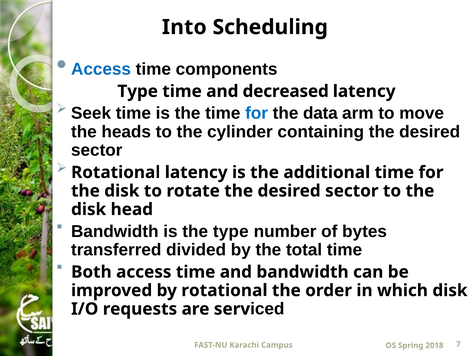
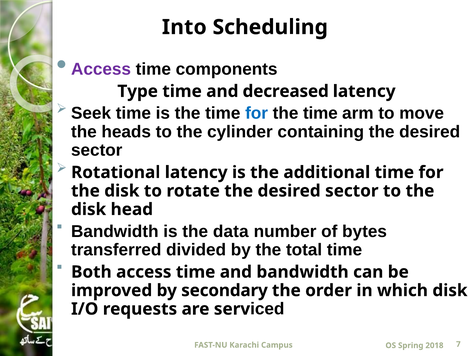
Access at (101, 69) colour: blue -> purple
data at (320, 113): data -> time
the type: type -> data
by rotational: rotational -> secondary
